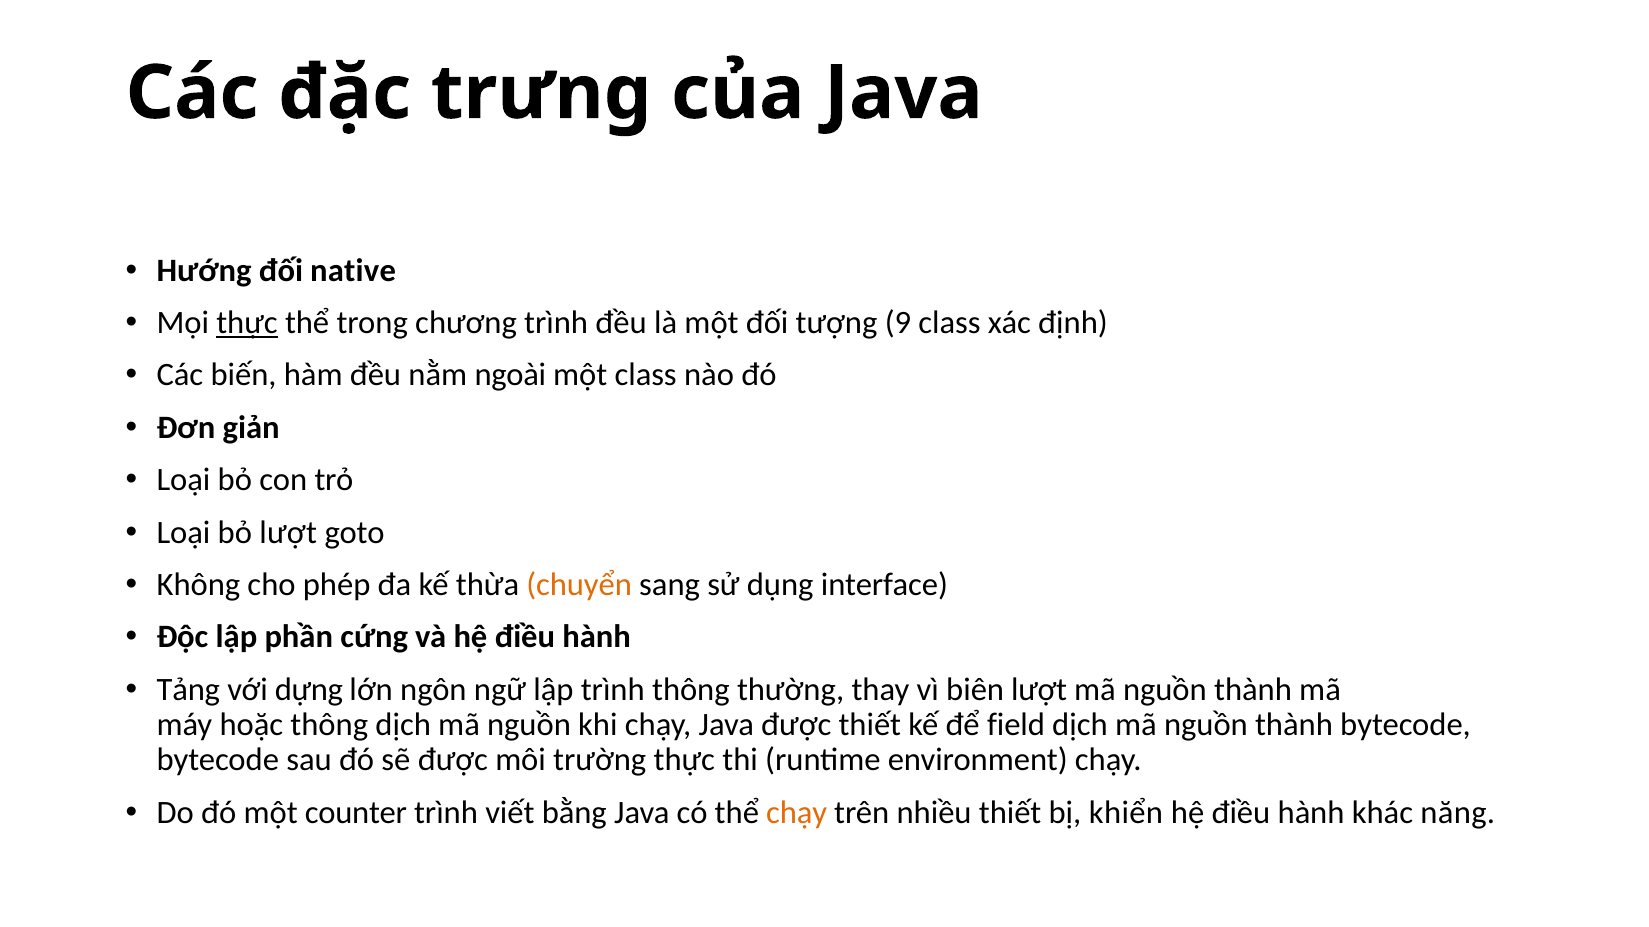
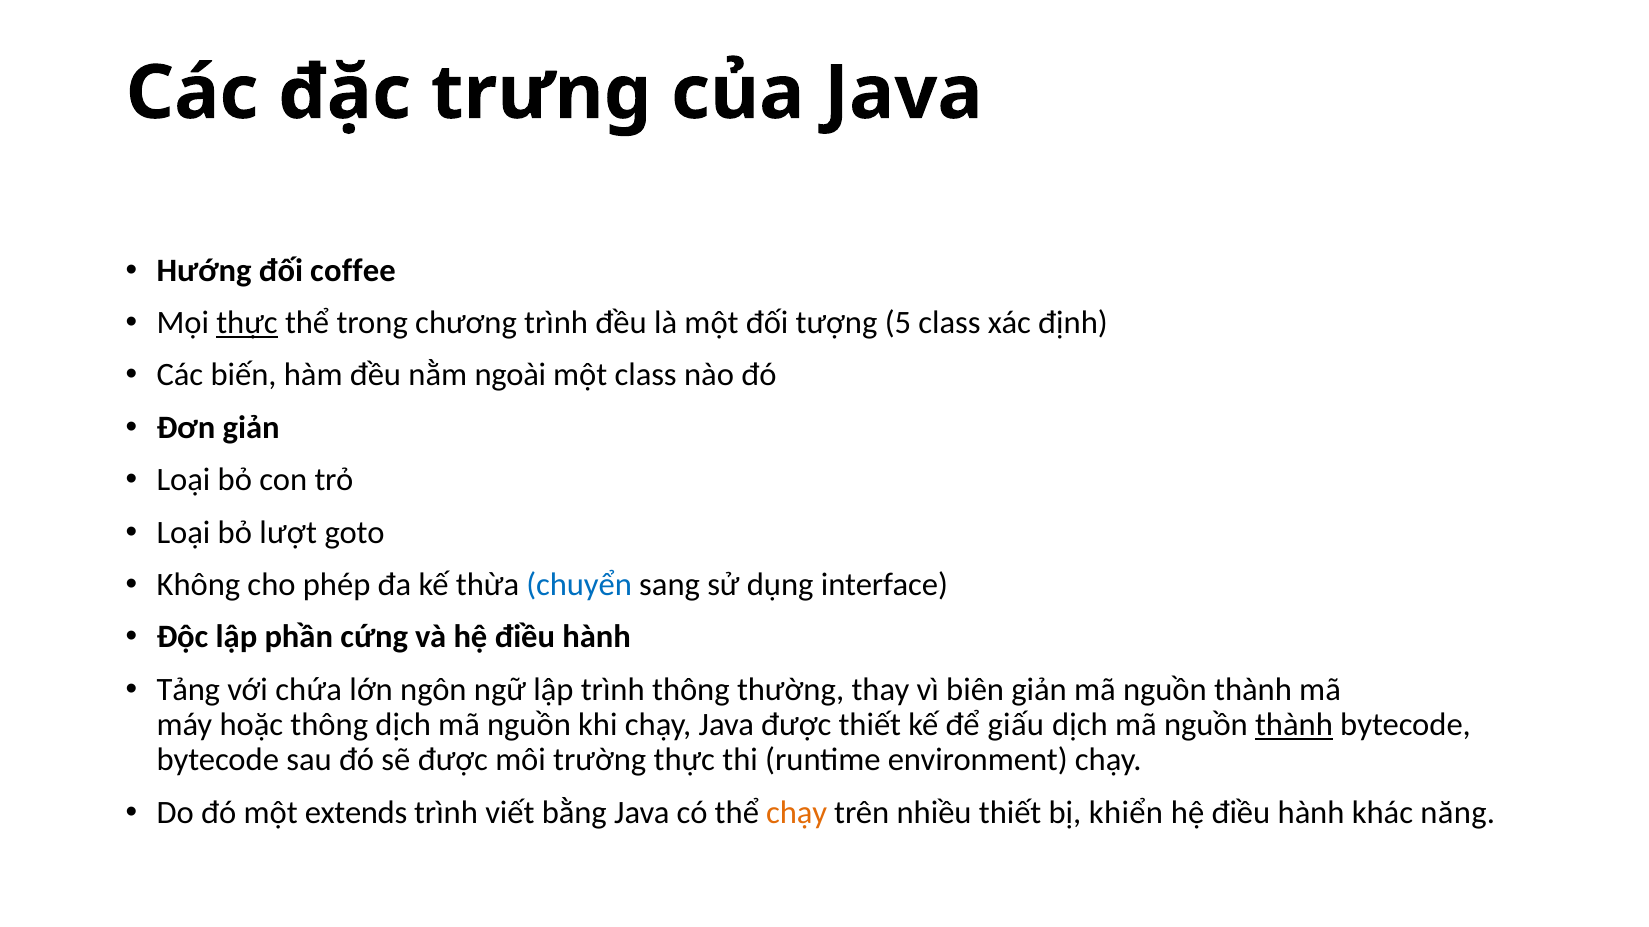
native: native -> coffee
9: 9 -> 5
chuyển colour: orange -> blue
dựng: dựng -> chứa
biên lượt: lượt -> giản
field: field -> giấu
thành at (1294, 725) underline: none -> present
counter: counter -> extends
